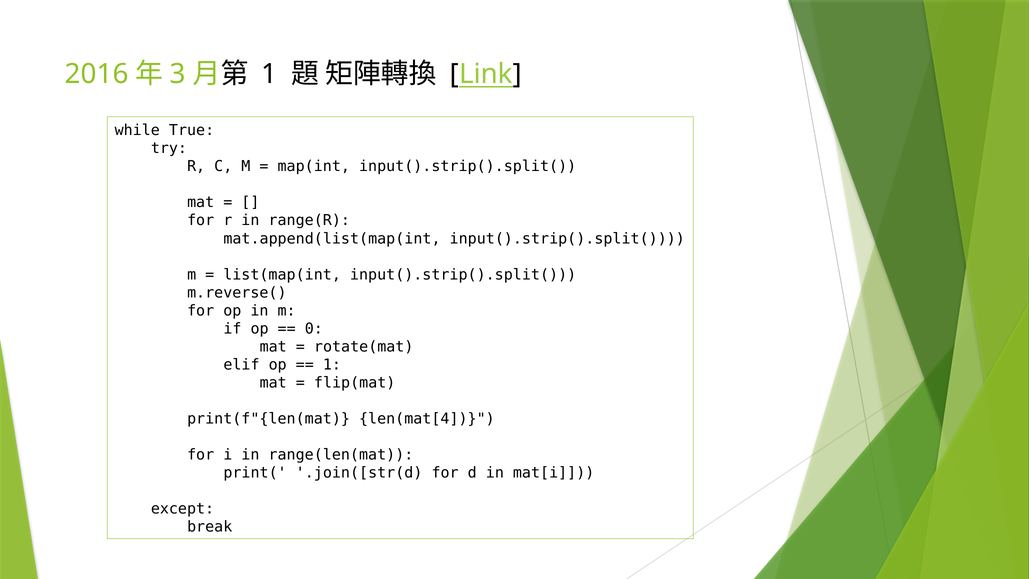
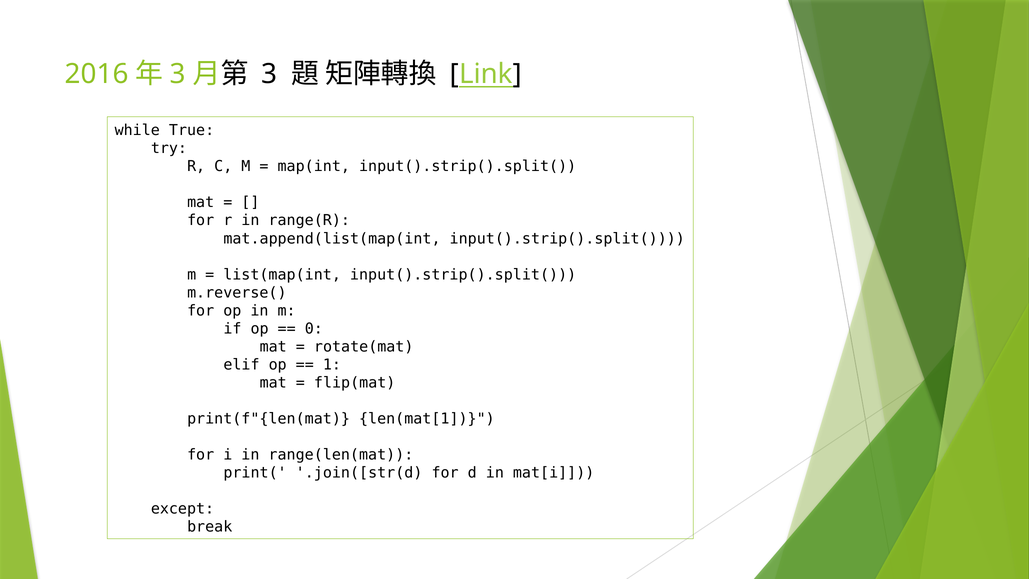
1 at (269, 74): 1 -> 3
len(mat[4: len(mat[4 -> len(mat[1
